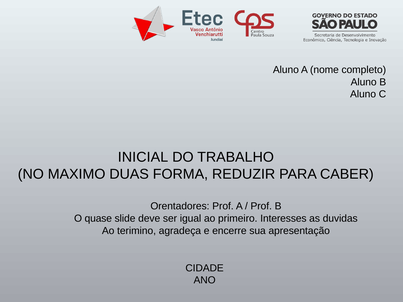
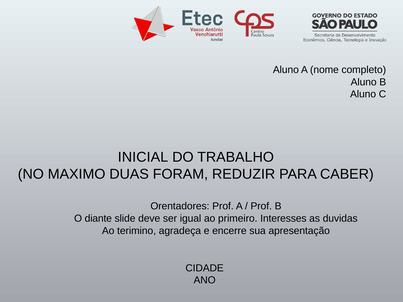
FORMA: FORMA -> FORAM
quase: quase -> diante
